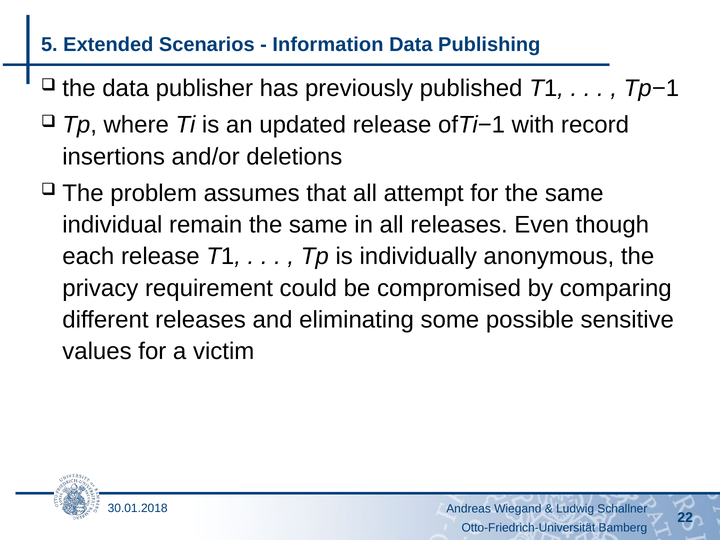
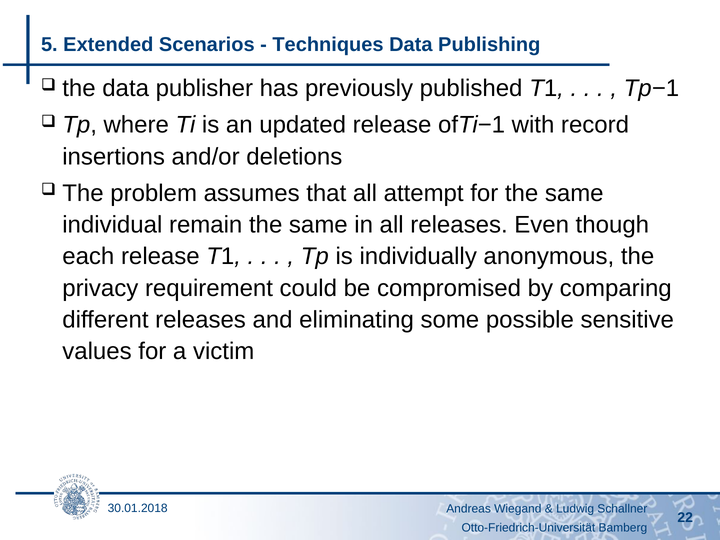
Information: Information -> Techniques
